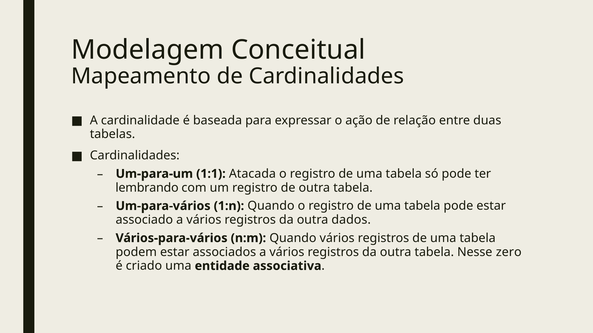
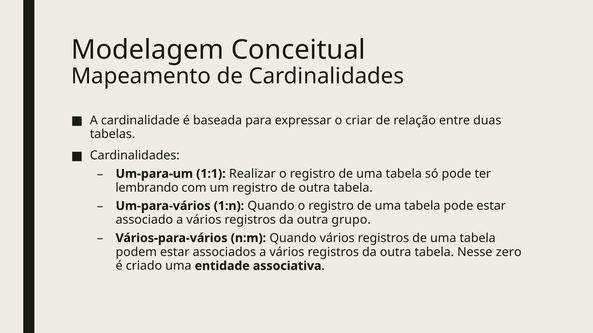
ação: ação -> criar
Atacada: Atacada -> Realizar
dados: dados -> grupo
